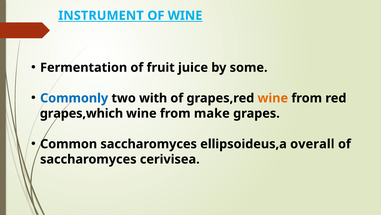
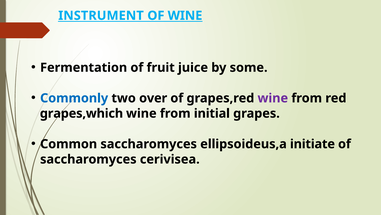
with: with -> over
wine at (273, 98) colour: orange -> purple
make: make -> initial
overall: overall -> initiate
